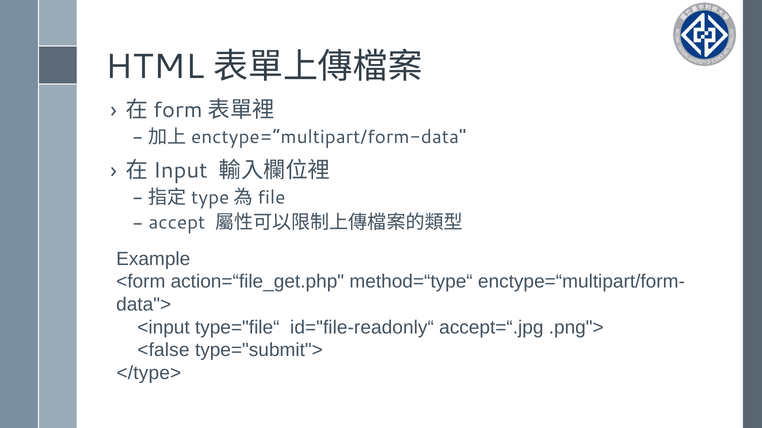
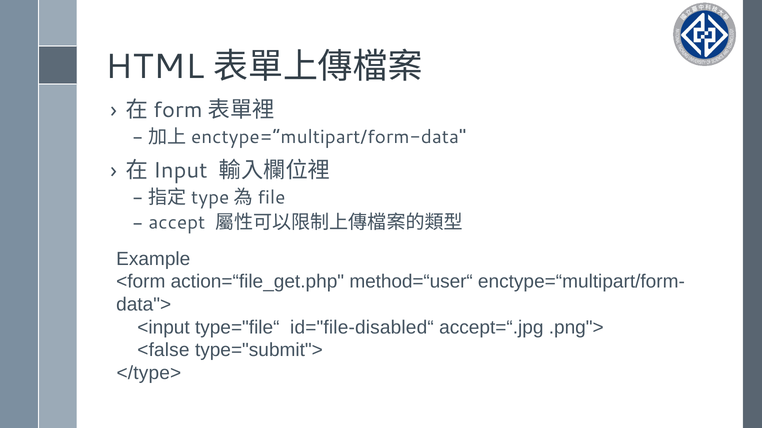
method=“type“: method=“type“ -> method=“user“
id="file-readonly“: id="file-readonly“ -> id="file-disabled“
